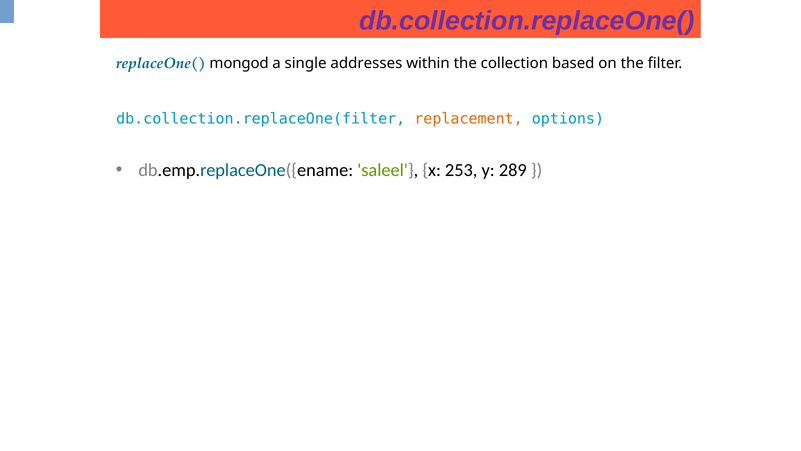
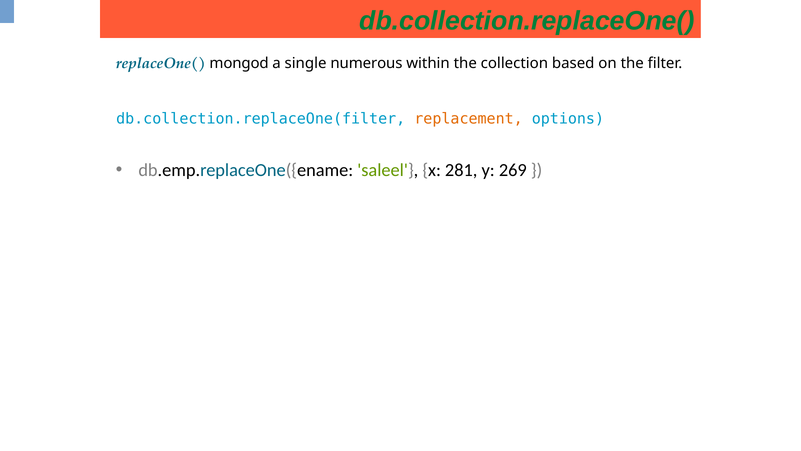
db.collection.replaceOne( colour: purple -> green
addresses: addresses -> numerous
253: 253 -> 281
289: 289 -> 269
